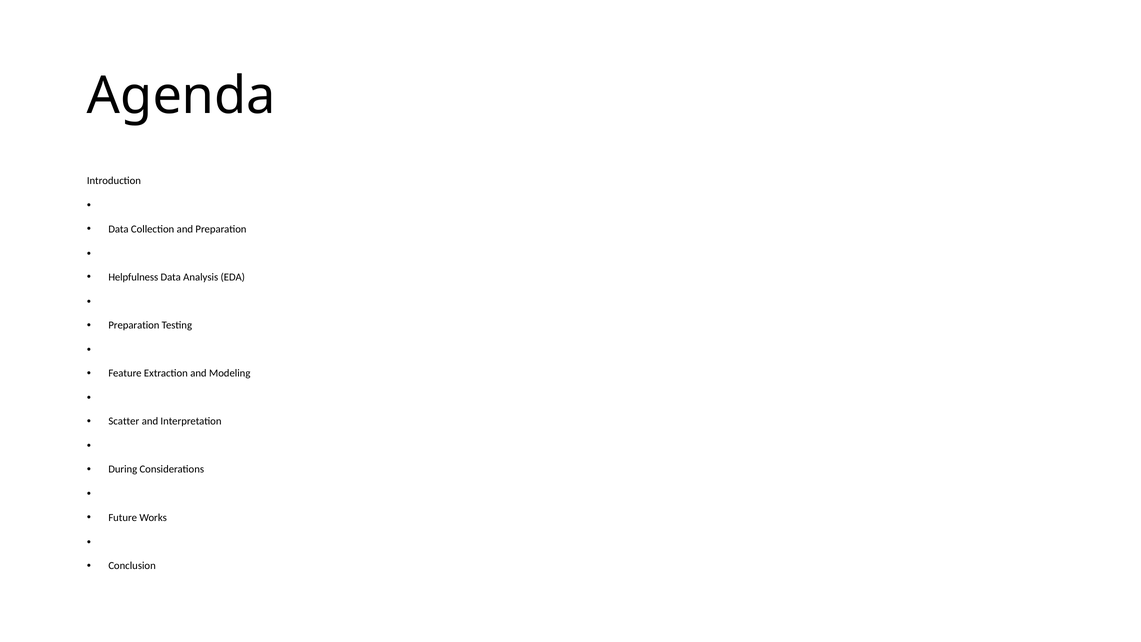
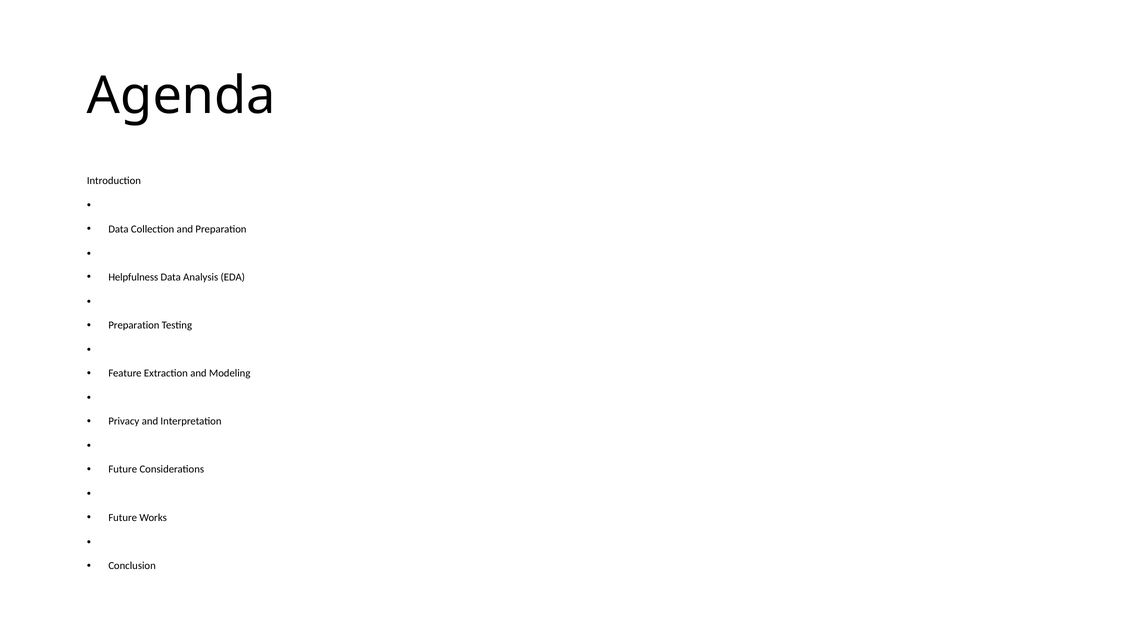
Scatter: Scatter -> Privacy
During at (123, 469): During -> Future
